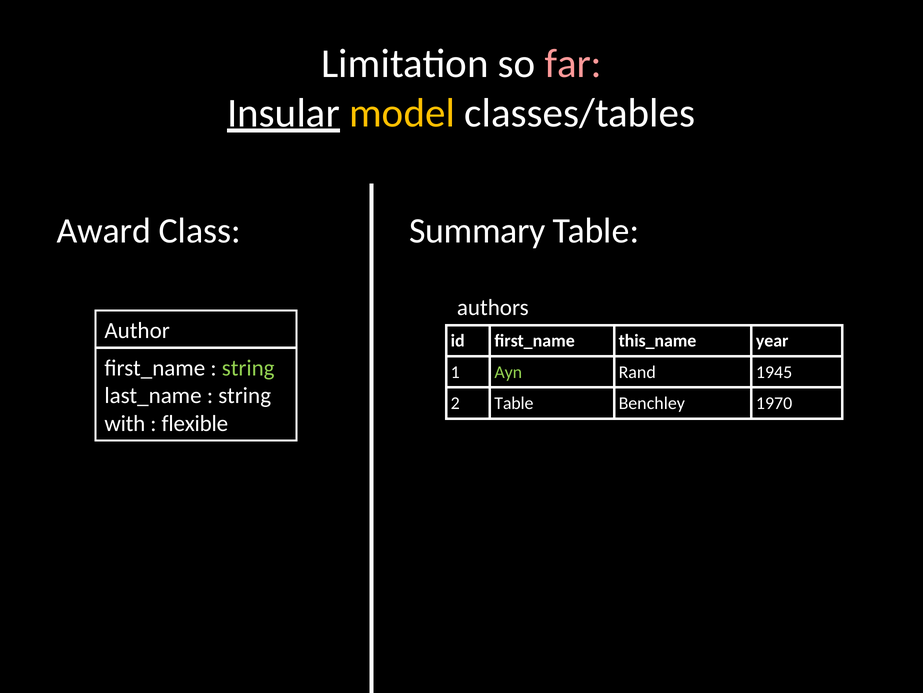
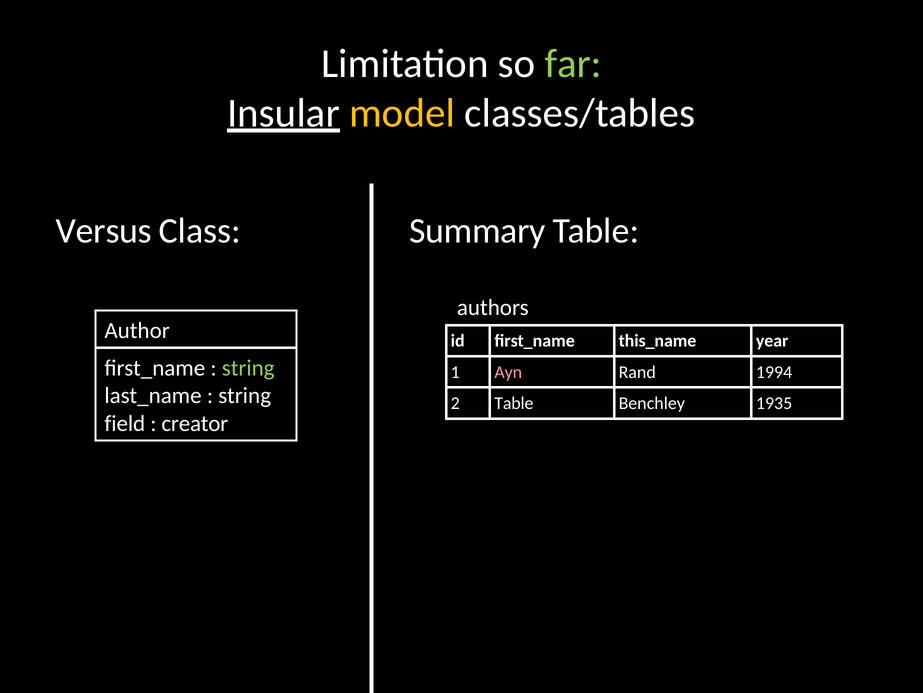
far colour: pink -> light green
Award: Award -> Versus
Ayn colour: light green -> pink
1945: 1945 -> 1994
1970: 1970 -> 1935
with: with -> field
flexible: flexible -> creator
